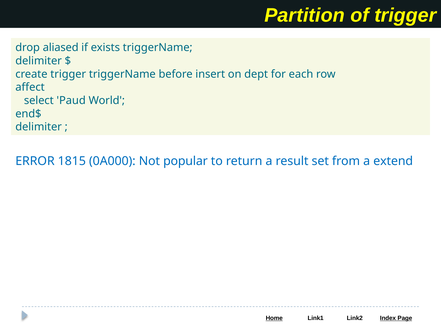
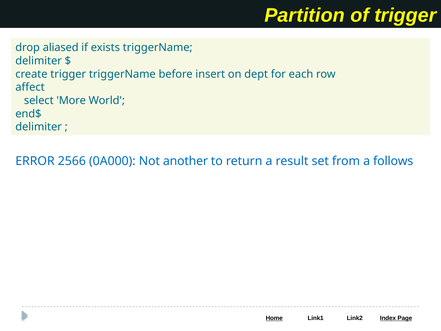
Paud: Paud -> More
1815: 1815 -> 2566
popular: popular -> another
extend: extend -> follows
